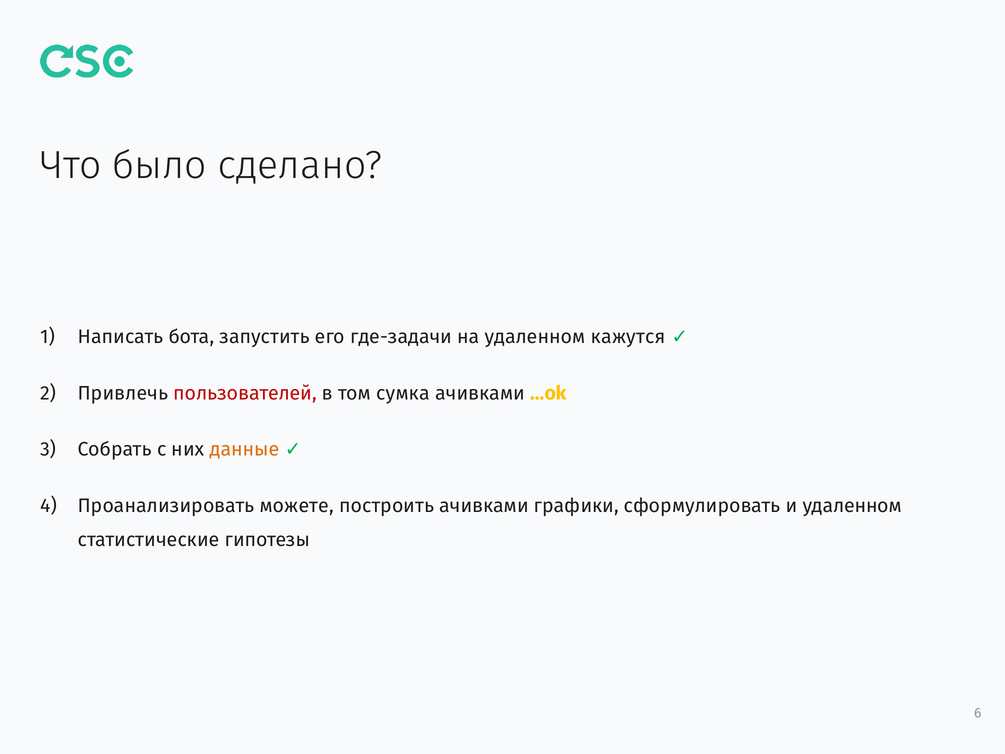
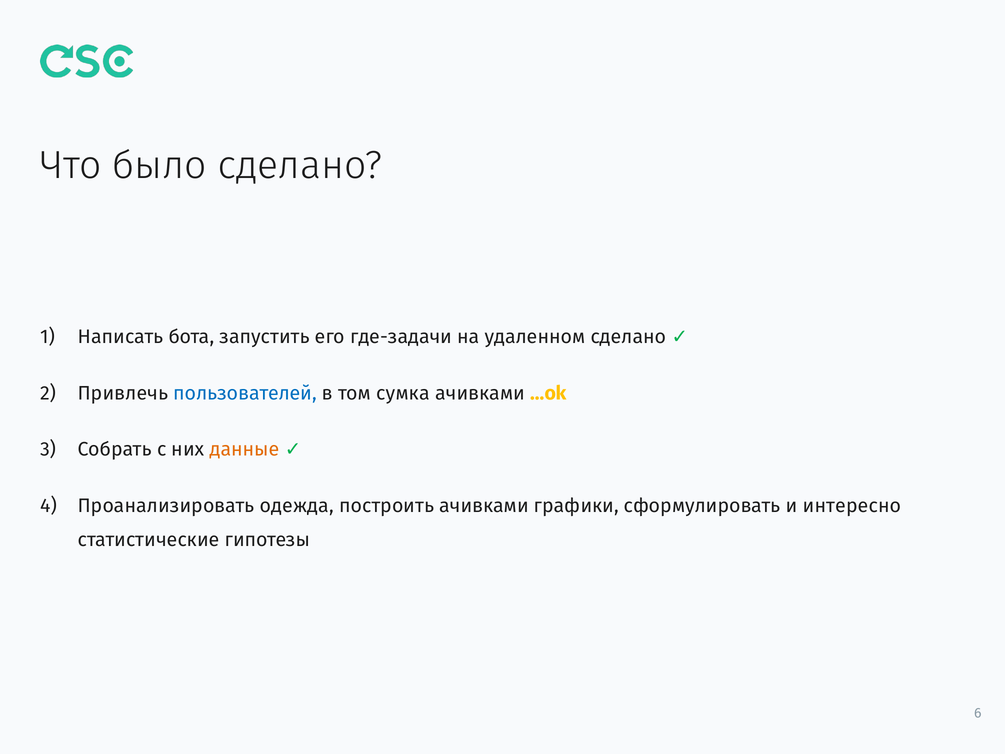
удаленном кажутся: кажутся -> сделано
пользователей colour: red -> blue
можете: можете -> одежда
и удаленном: удаленном -> интересно
